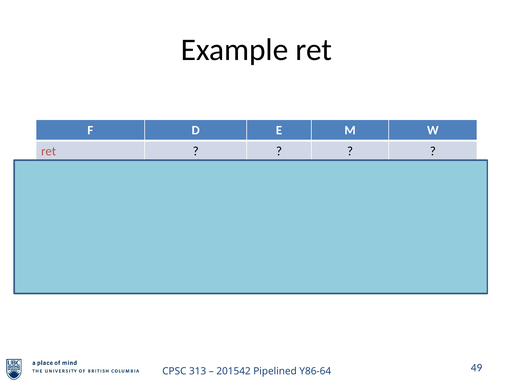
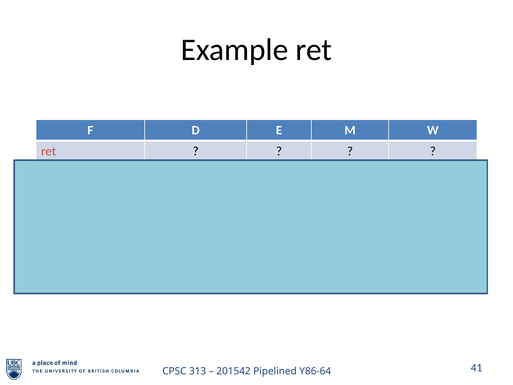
49: 49 -> 41
